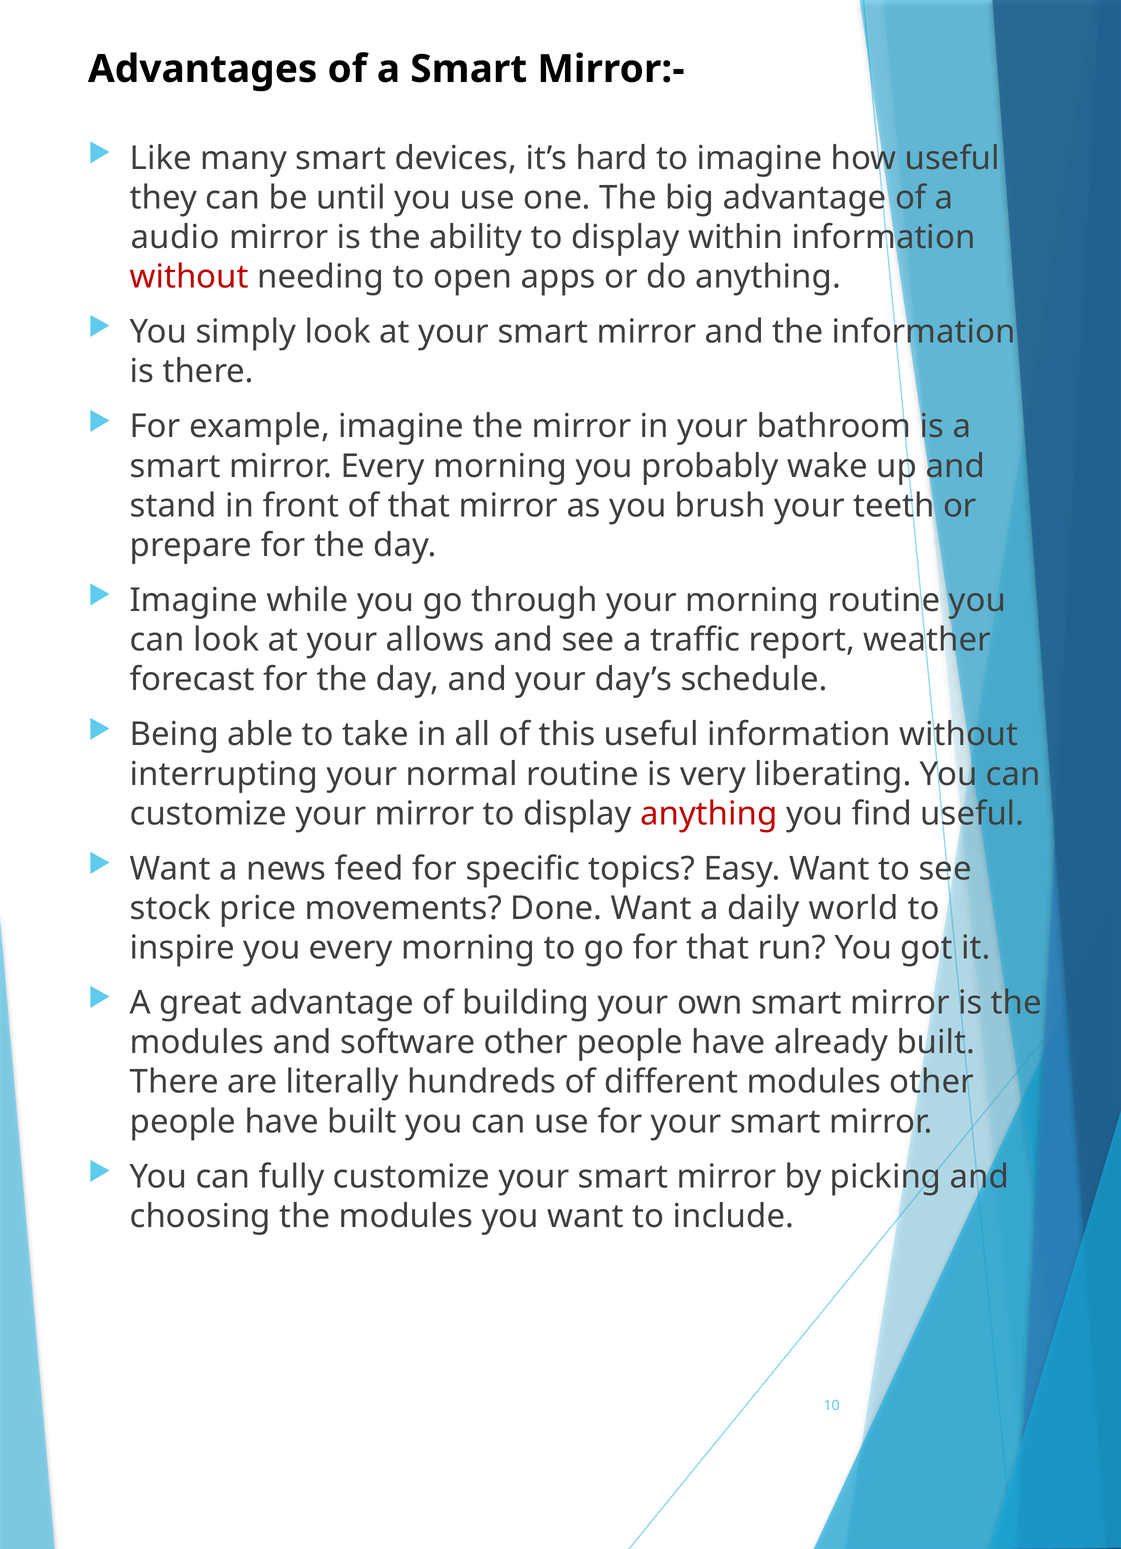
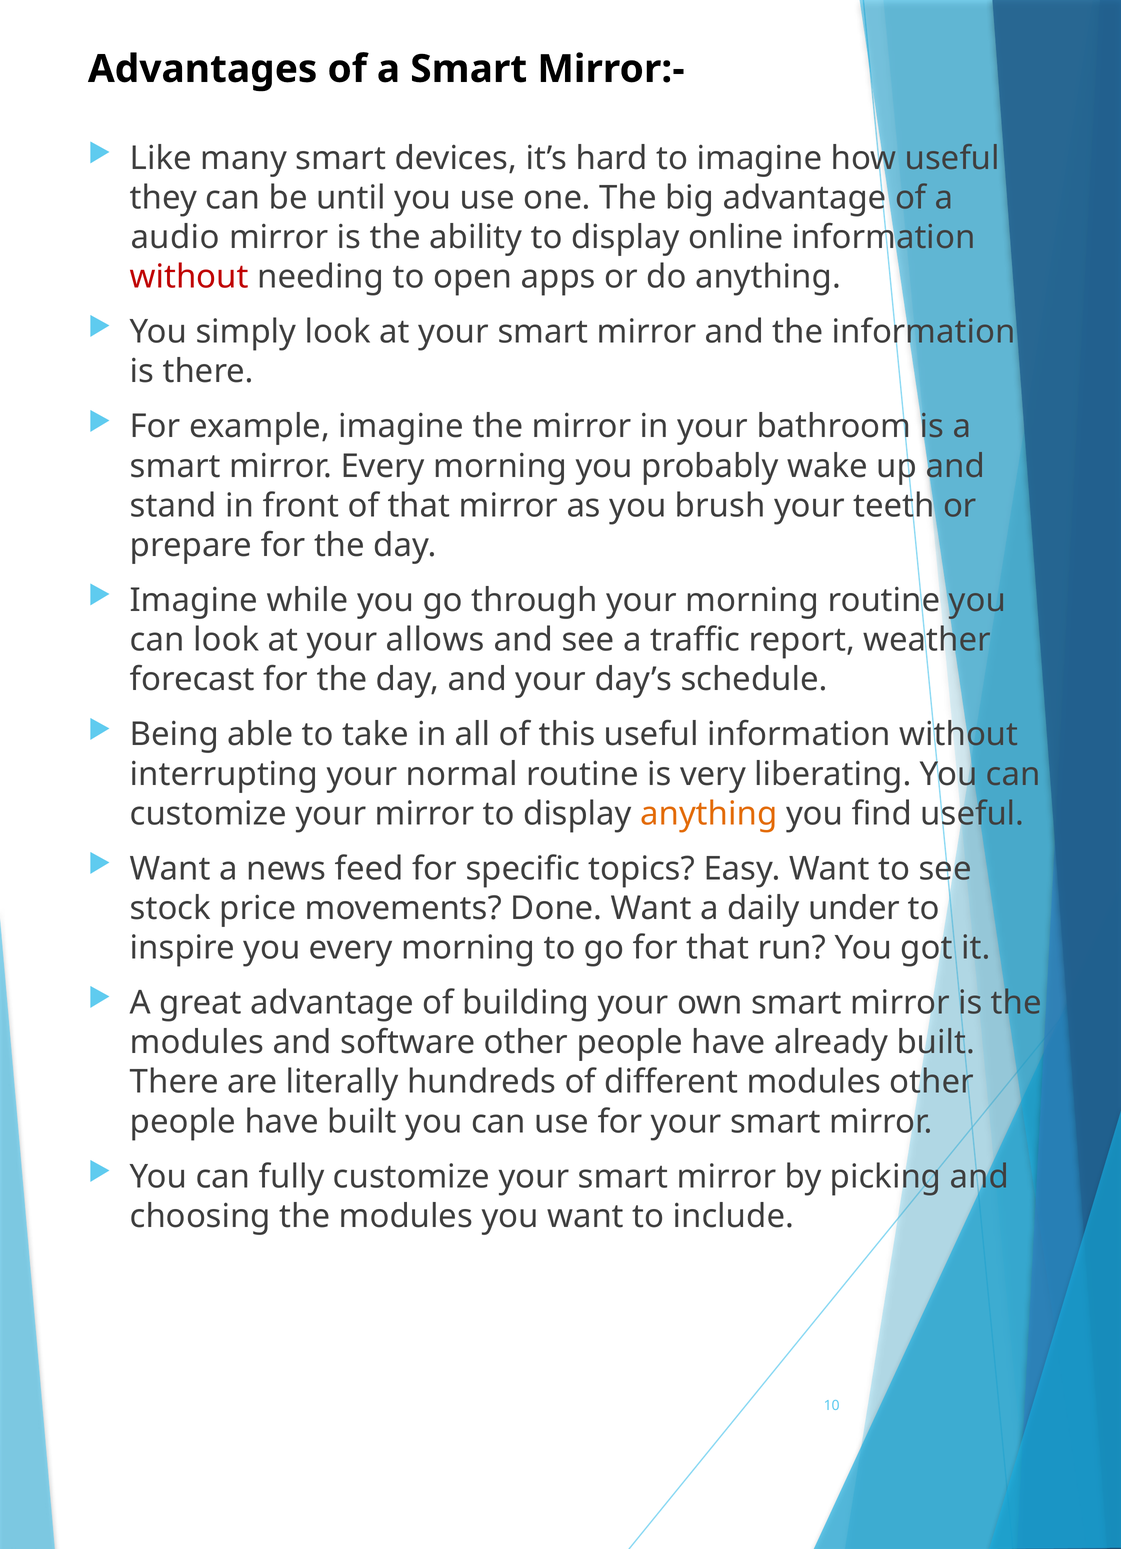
within: within -> online
anything at (709, 814) colour: red -> orange
world: world -> under
